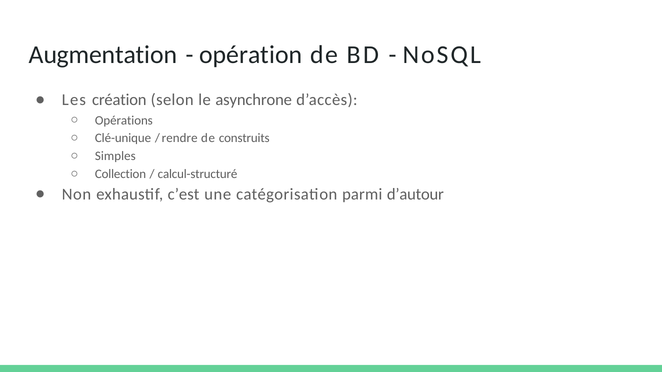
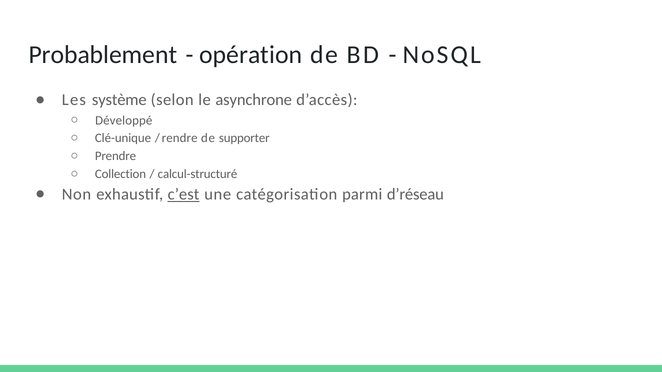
Augmentation: Augmentation -> Probablement
création: création -> système
Opérations: Opérations -> Développé
construits: construits -> supporter
Simples: Simples -> Prendre
c’est underline: none -> present
d’autour: d’autour -> d’réseau
